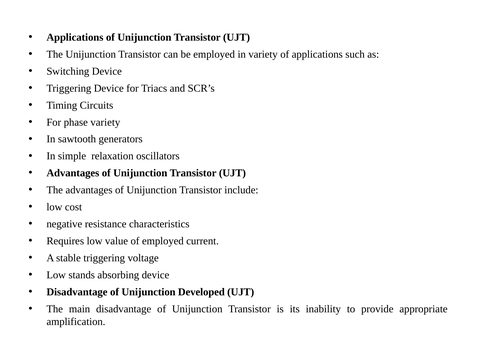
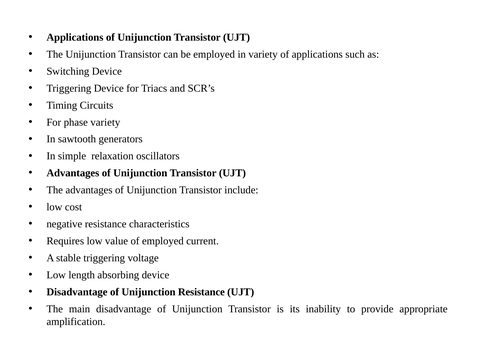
stands: stands -> length
Unijunction Developed: Developed -> Resistance
